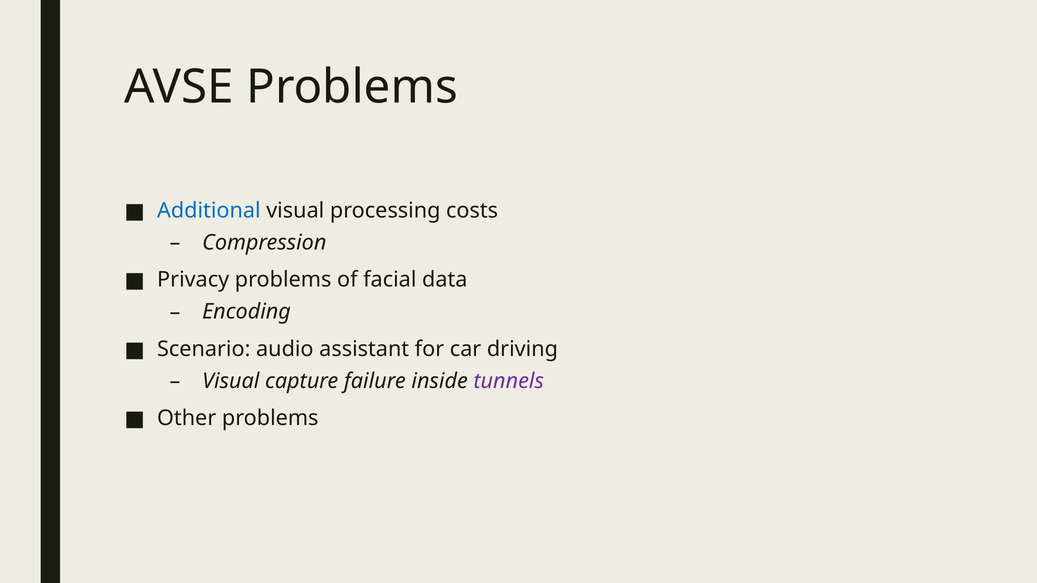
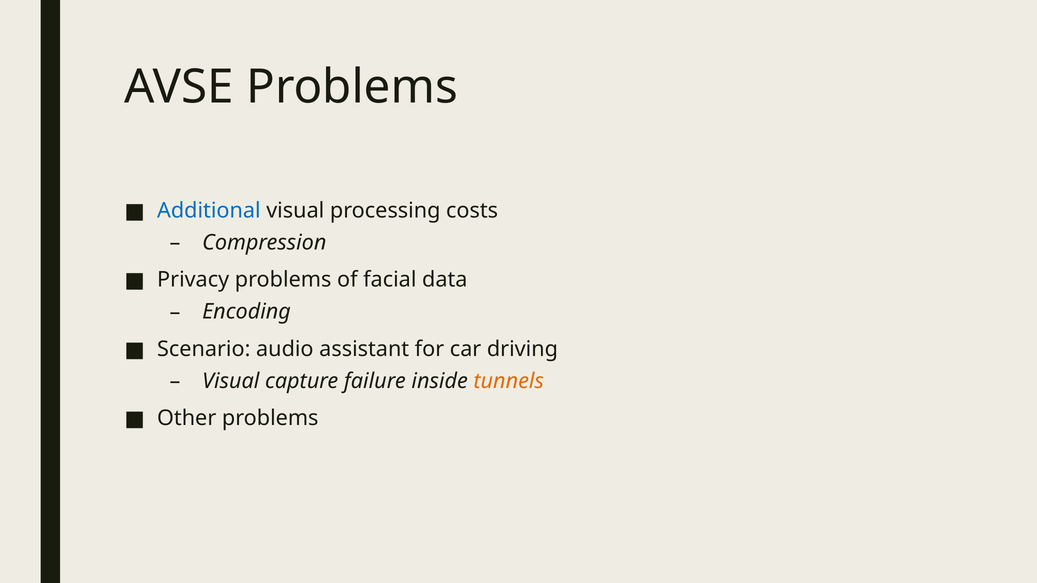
tunnels colour: purple -> orange
